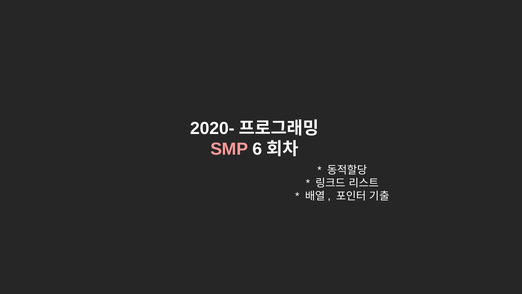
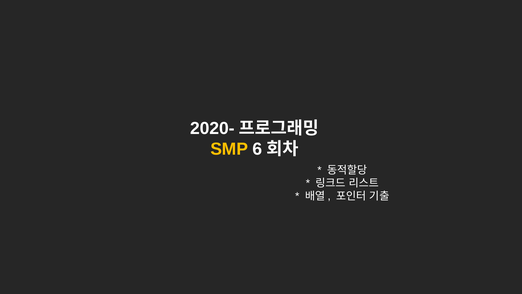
SMP colour: pink -> yellow
